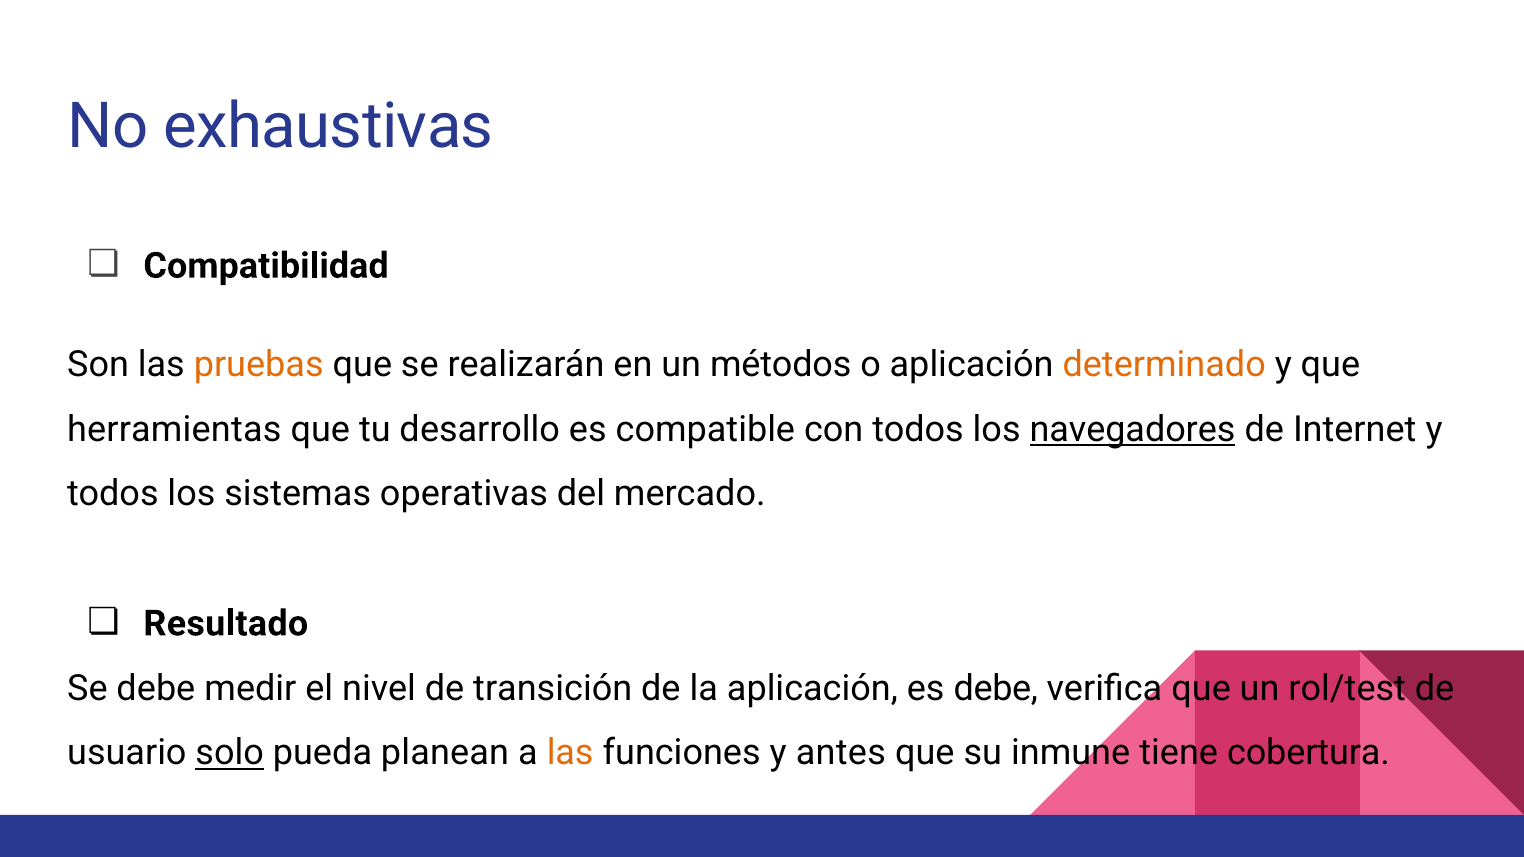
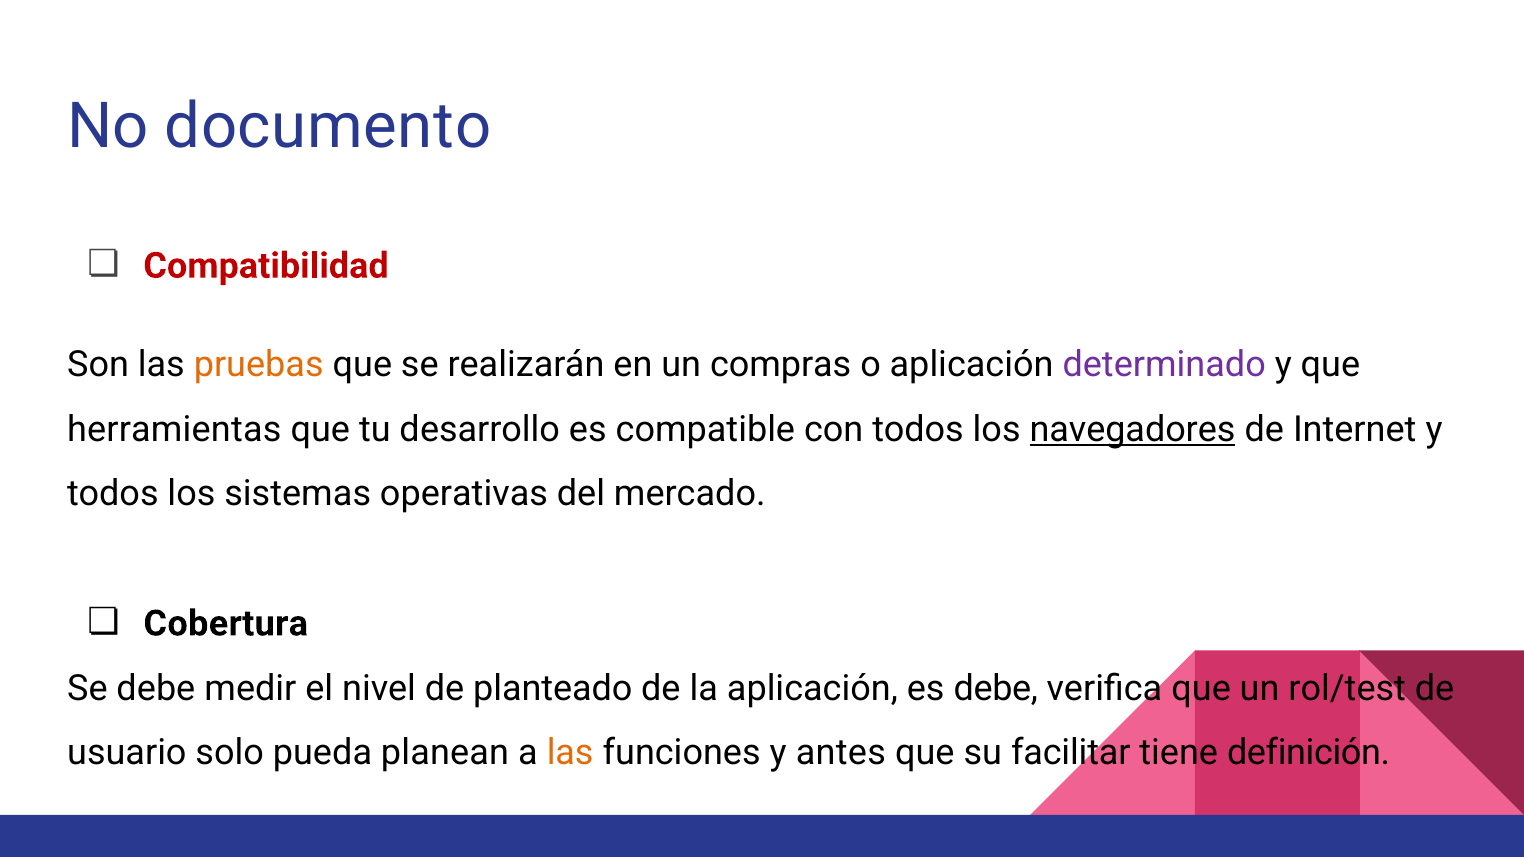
exhaustivas: exhaustivas -> documento
Compatibilidad colour: black -> red
métodos: métodos -> compras
determinado colour: orange -> purple
Resultado: Resultado -> Cobertura
transición: transición -> planteado
solo underline: present -> none
inmune: inmune -> facilitar
cobertura: cobertura -> definición
